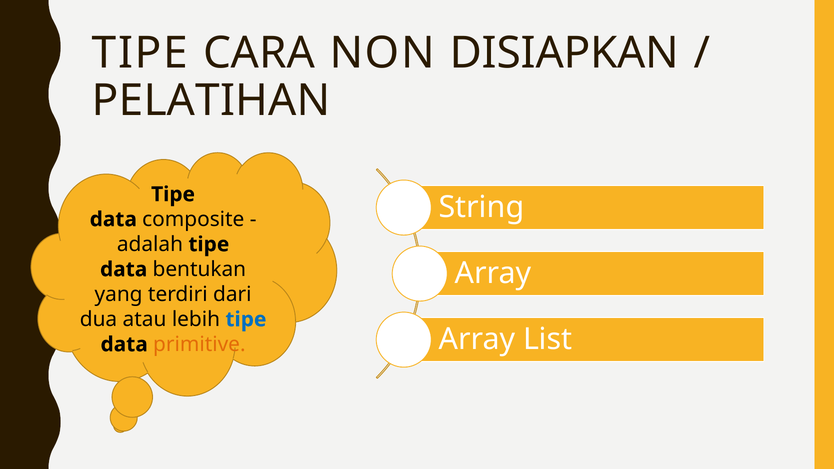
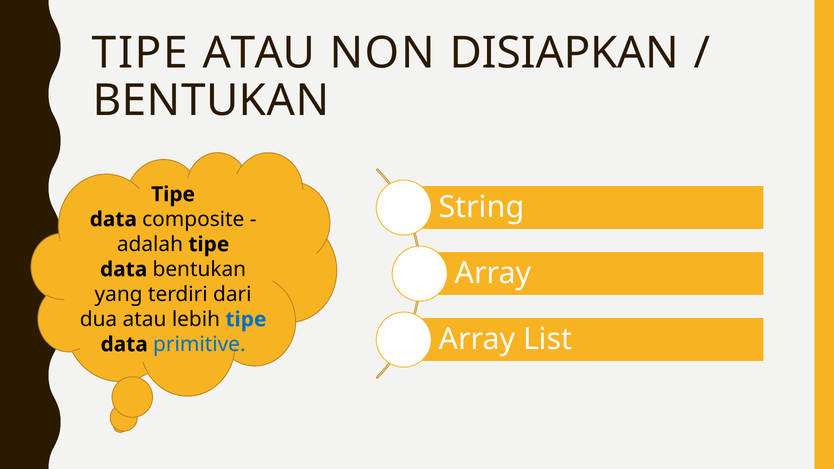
TIPE CARA: CARA -> ATAU
PELATIHAN at (211, 101): PELATIHAN -> BENTUKAN
primitive colour: orange -> blue
